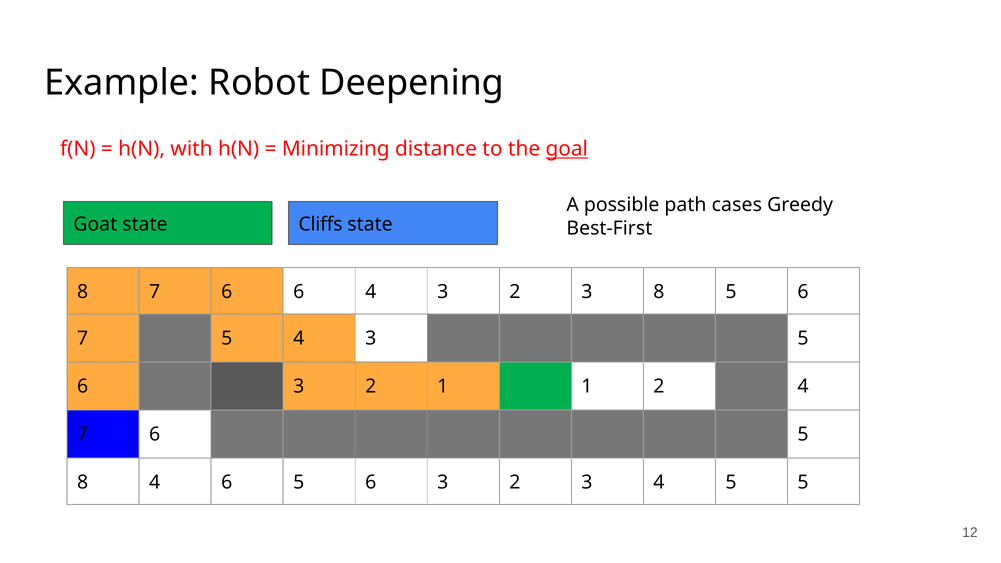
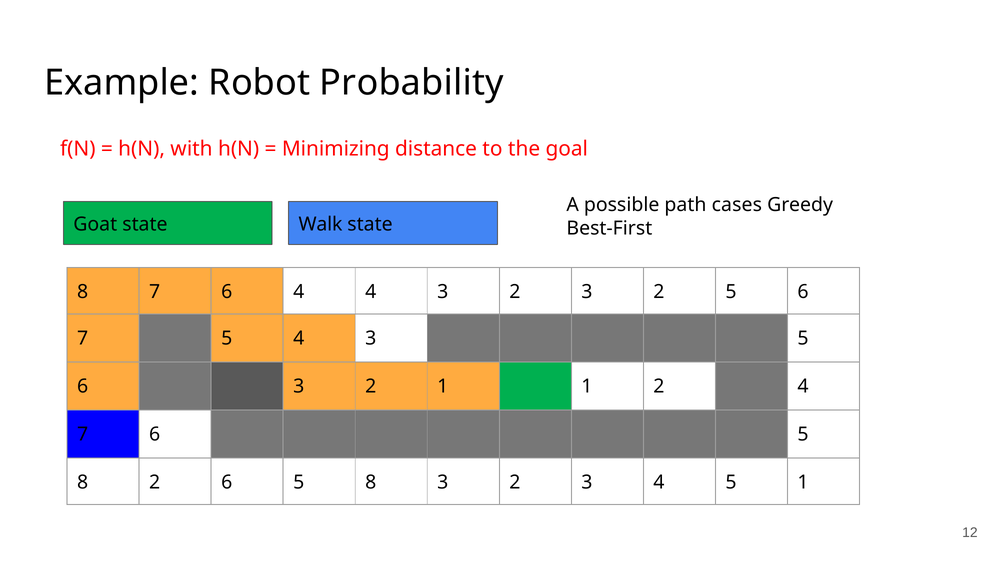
Deepening: Deepening -> Probability
goal underline: present -> none
Cliffs: Cliffs -> Walk
6 6: 6 -> 4
2 3 8: 8 -> 2
8 4: 4 -> 2
6 at (371, 482): 6 -> 8
5 5: 5 -> 1
